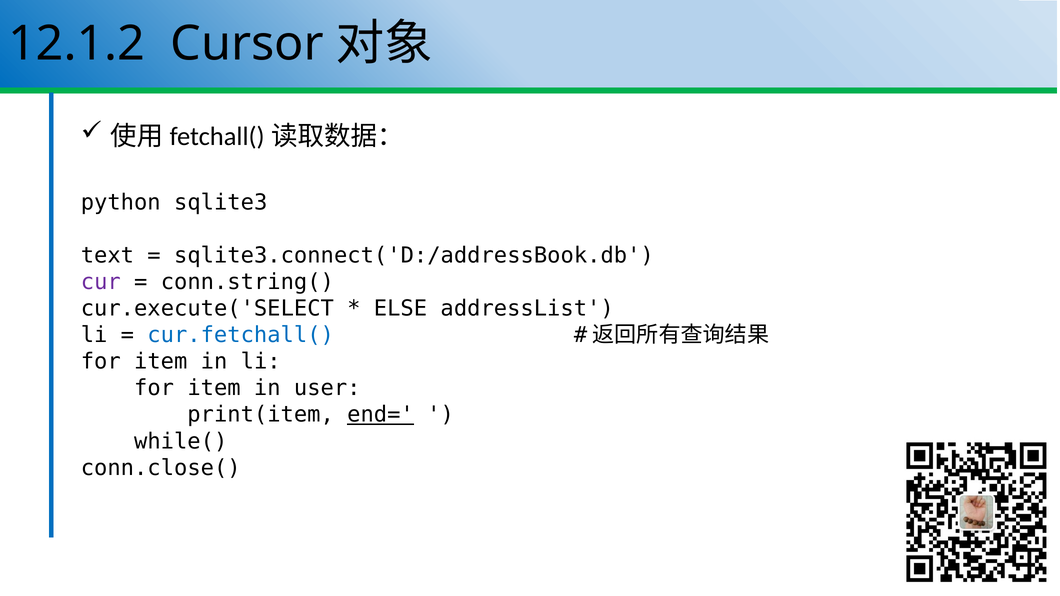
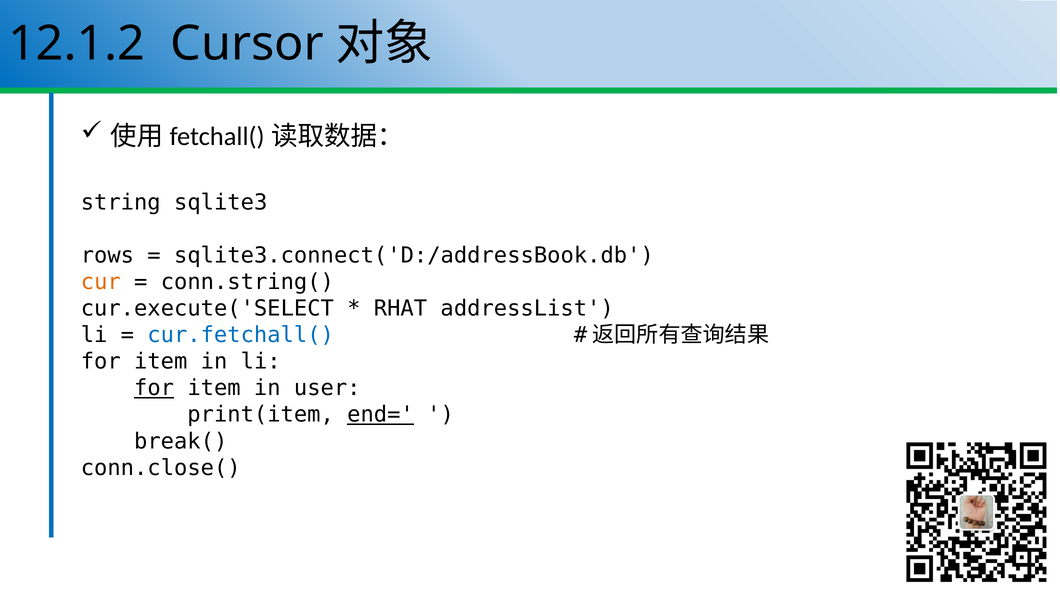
python: python -> string
text: text -> rows
cur colour: purple -> orange
ELSE: ELSE -> RHAT
for at (154, 388) underline: none -> present
while(: while( -> break(
